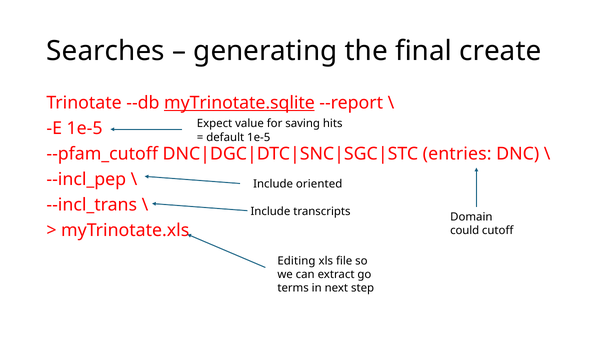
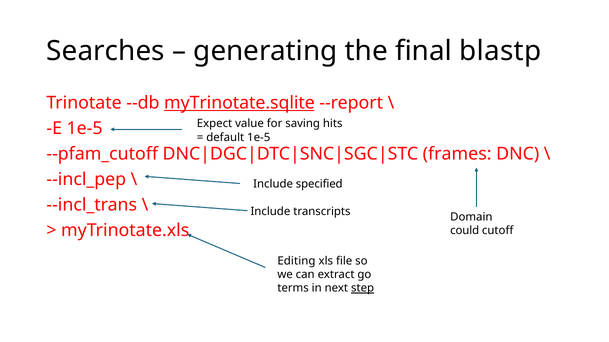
create: create -> blastp
entries: entries -> frames
oriented: oriented -> specified
step underline: none -> present
